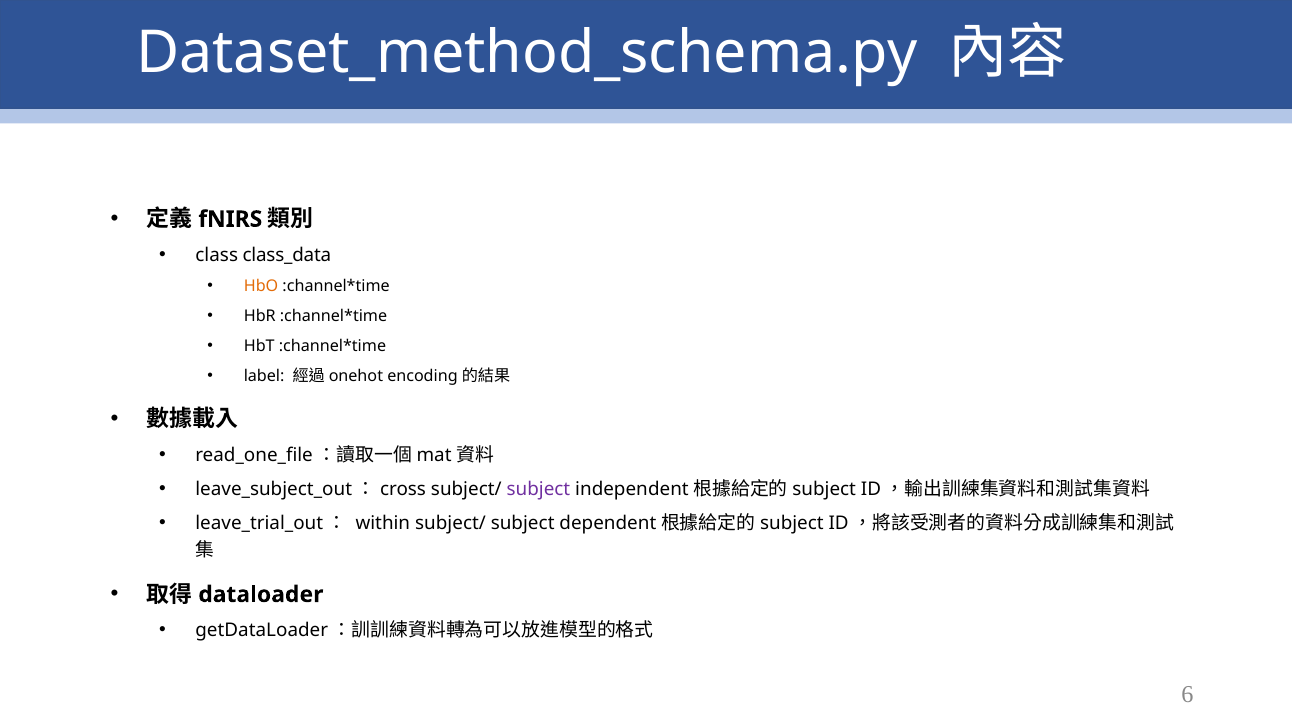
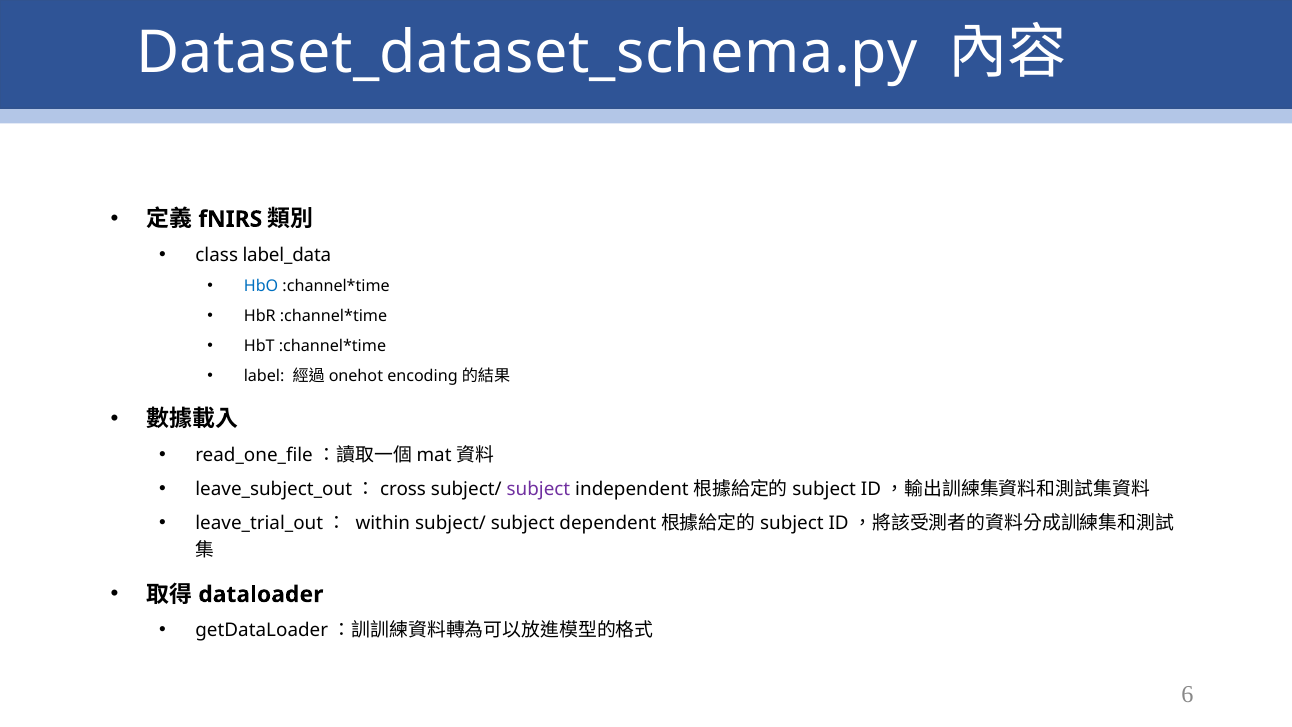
Dataset_method_schema.py: Dataset_method_schema.py -> Dataset_dataset_schema.py
class_data: class_data -> label_data
HbO colour: orange -> blue
